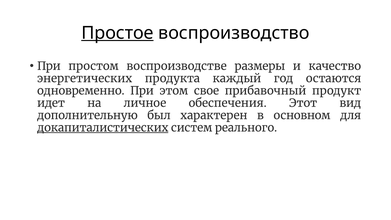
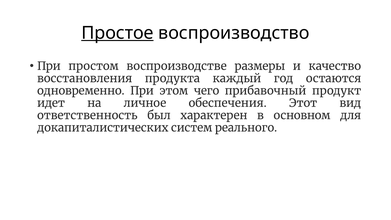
энергетических: энергетических -> восстановления
свое: свое -> чего
дополнительную: дополнительную -> ответственность
докапиталистических underline: present -> none
